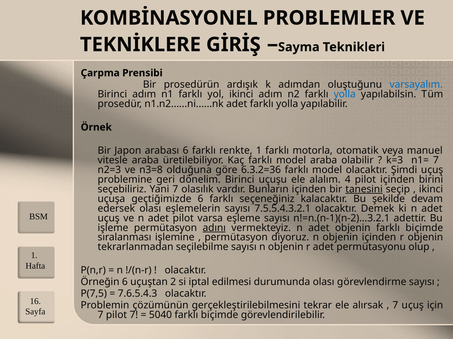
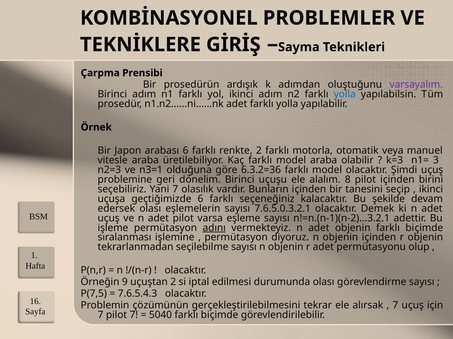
varsayalım colour: blue -> purple
renkte 1: 1 -> 2
n1= 7: 7 -> 3
n3=8: n3=8 -> n3=1
4: 4 -> 8
tanesini underline: present -> none
7.5.5.4.3.2.1: 7.5.5.4.3.2.1 -> 7.6.5.0.3.2.1
Örneğin 6: 6 -> 9
